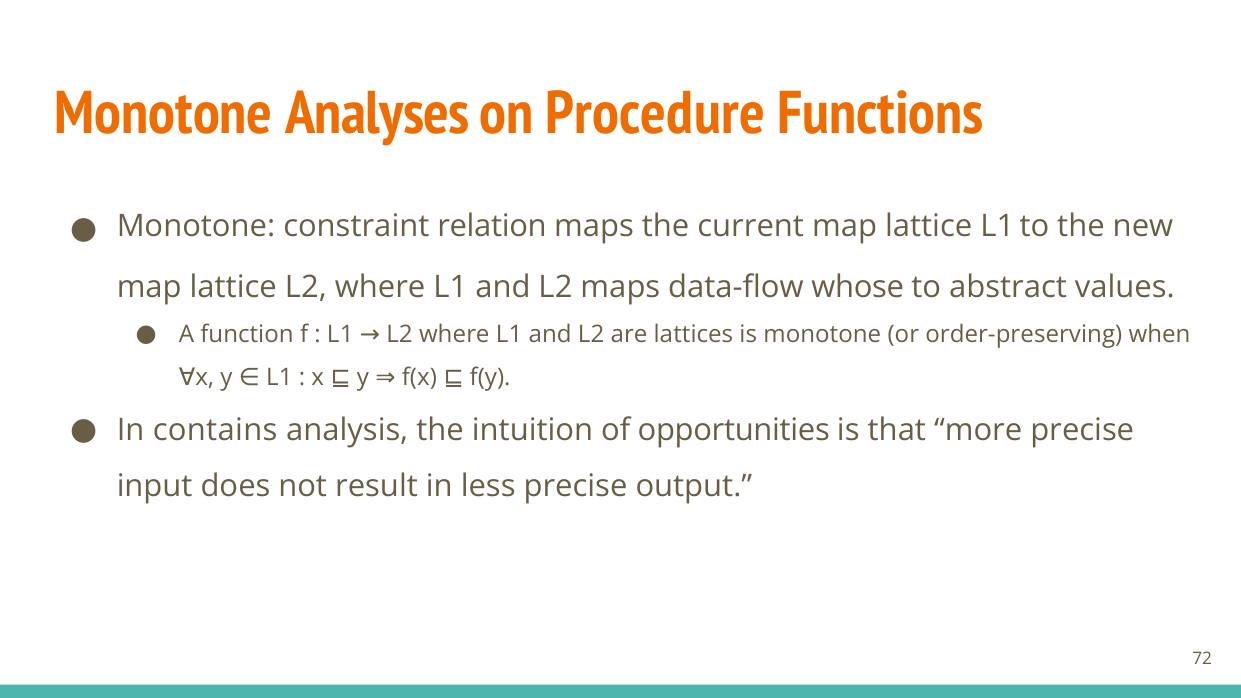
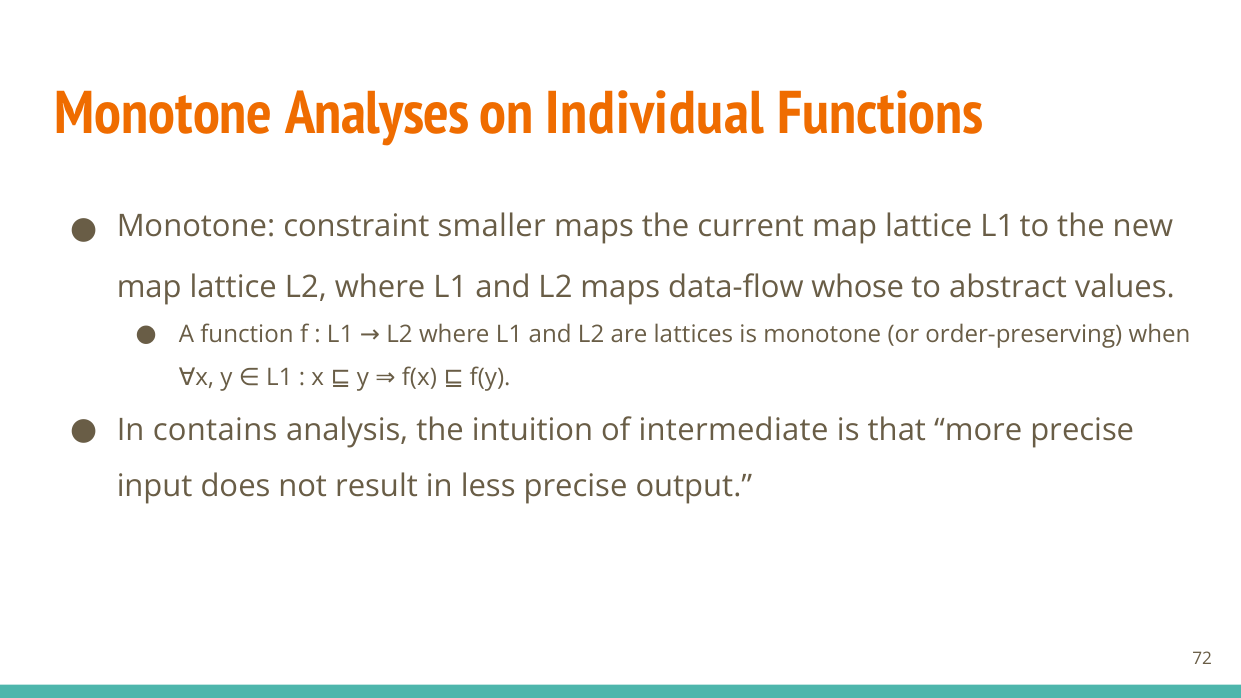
Procedure: Procedure -> Individual
relation: relation -> smaller
opportunities: opportunities -> intermediate
